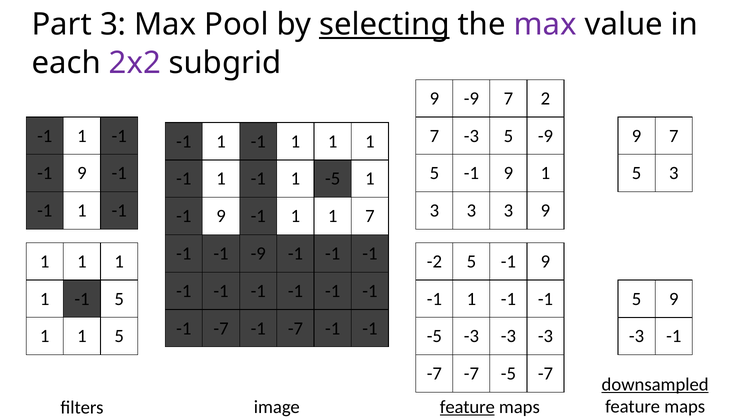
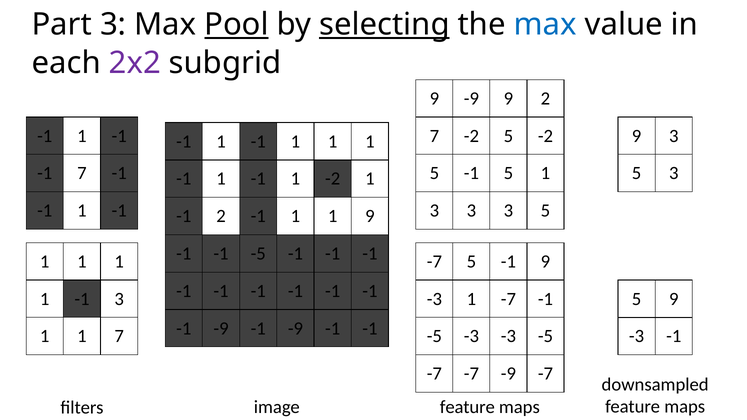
Pool underline: none -> present
max at (545, 25) colour: purple -> blue
-9 7: 7 -> 9
7 -3: -3 -> -2
5 -9: -9 -> -2
9 7: 7 -> 3
9 at (82, 173): 9 -> 7
9 at (508, 173): 9 -> 5
1 -5: -5 -> -2
3 3 9: 9 -> 5
9 at (221, 216): 9 -> 2
1 7: 7 -> 9
-1 -1 -9: -9 -> -5
-2 at (434, 262): -2 -> -7
-1 5: 5 -> 3
-1 at (434, 299): -1 -> -3
-1 at (508, 299): -1 -> -7
-7 at (221, 329): -7 -> -9
-7 at (295, 329): -7 -> -9
1 5: 5 -> 7
-3 -3 -3: -3 -> -5
-7 -5: -5 -> -9
downsampled underline: present -> none
feature at (467, 407) underline: present -> none
